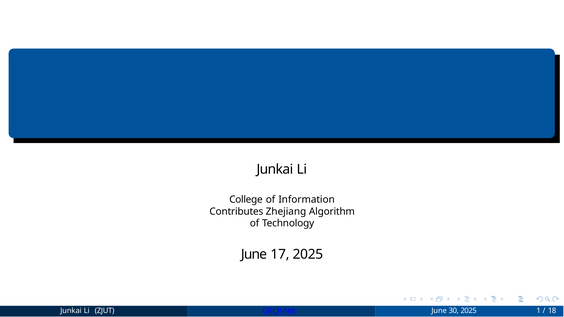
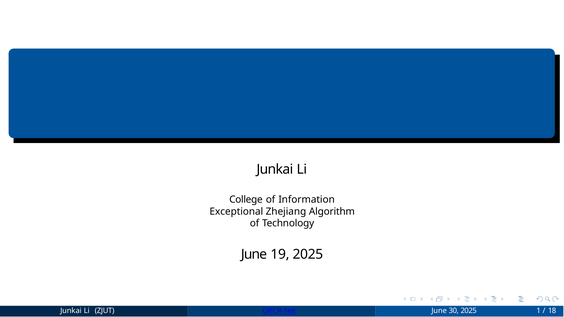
Contributes: Contributes -> Exceptional
17: 17 -> 19
